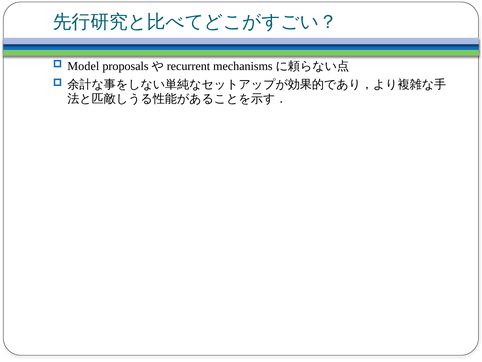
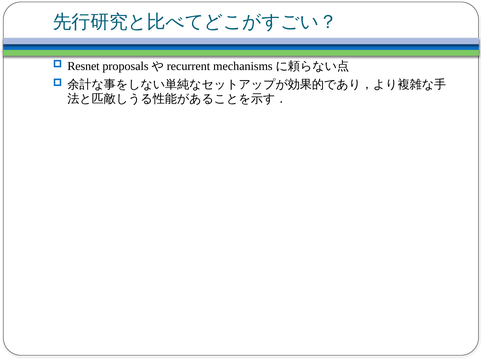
Model: Model -> Resnet
